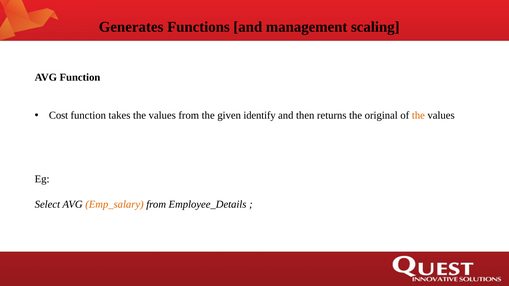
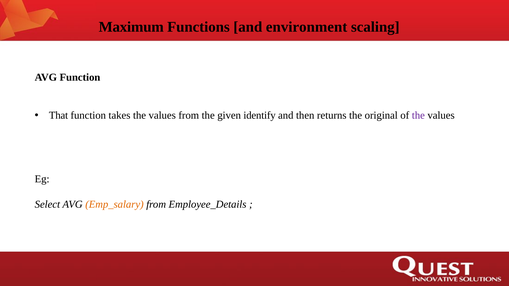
Generates: Generates -> Maximum
management: management -> environment
Cost: Cost -> That
the at (418, 116) colour: orange -> purple
